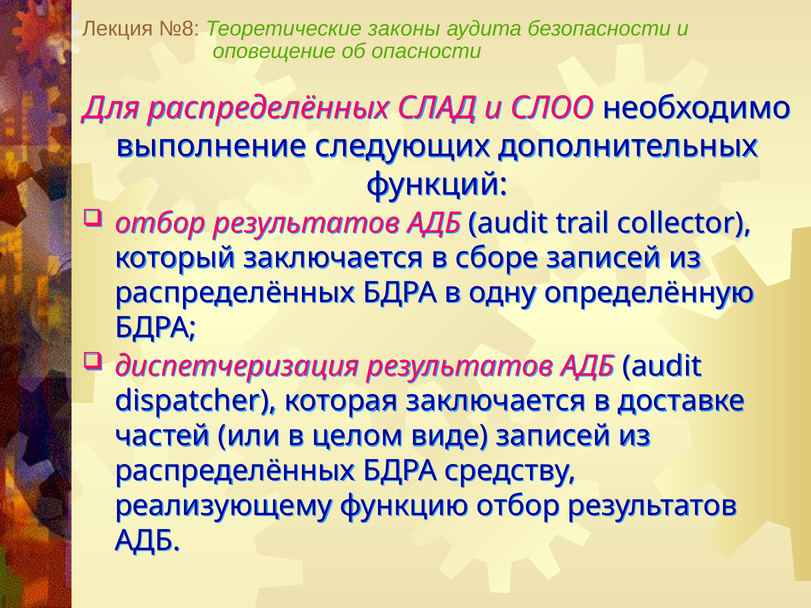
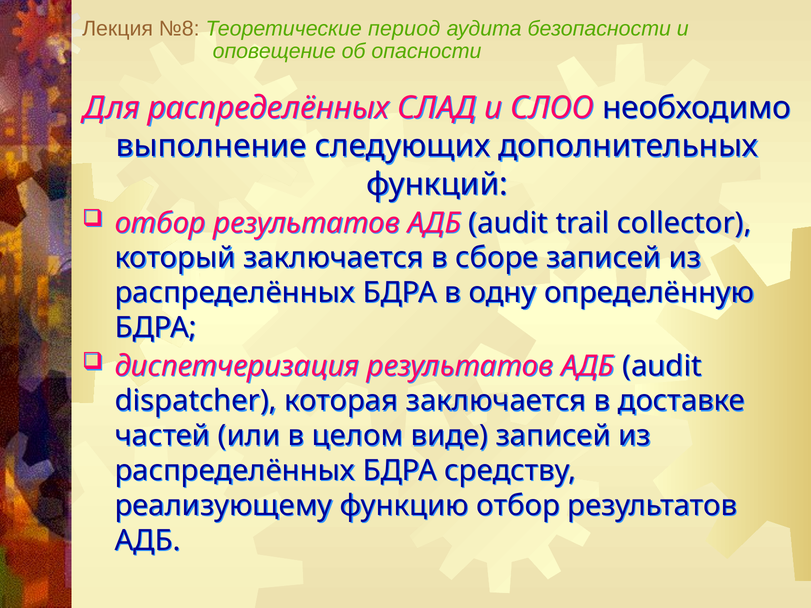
законы: законы -> период
